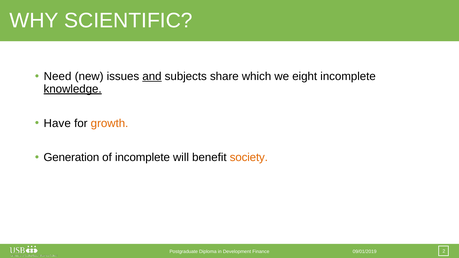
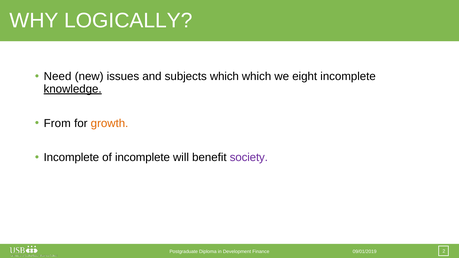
SCIENTIFIC: SCIENTIFIC -> LOGICALLY
and underline: present -> none
subjects share: share -> which
Have: Have -> From
Generation at (71, 158): Generation -> Incomplete
society colour: orange -> purple
